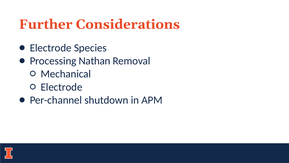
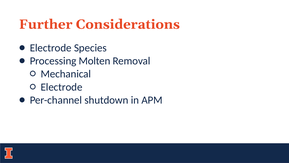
Nathan: Nathan -> Molten
